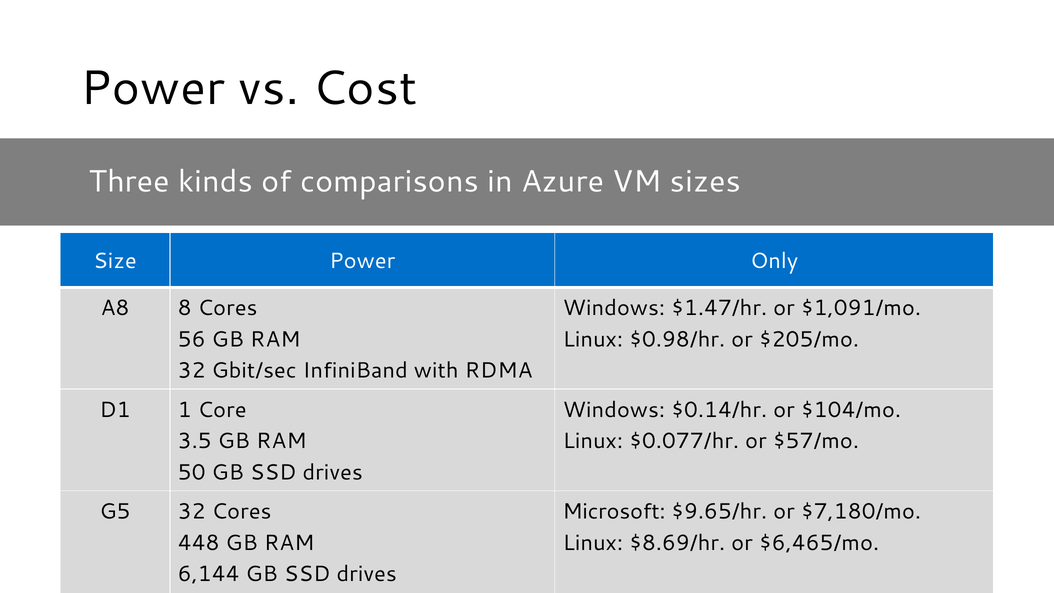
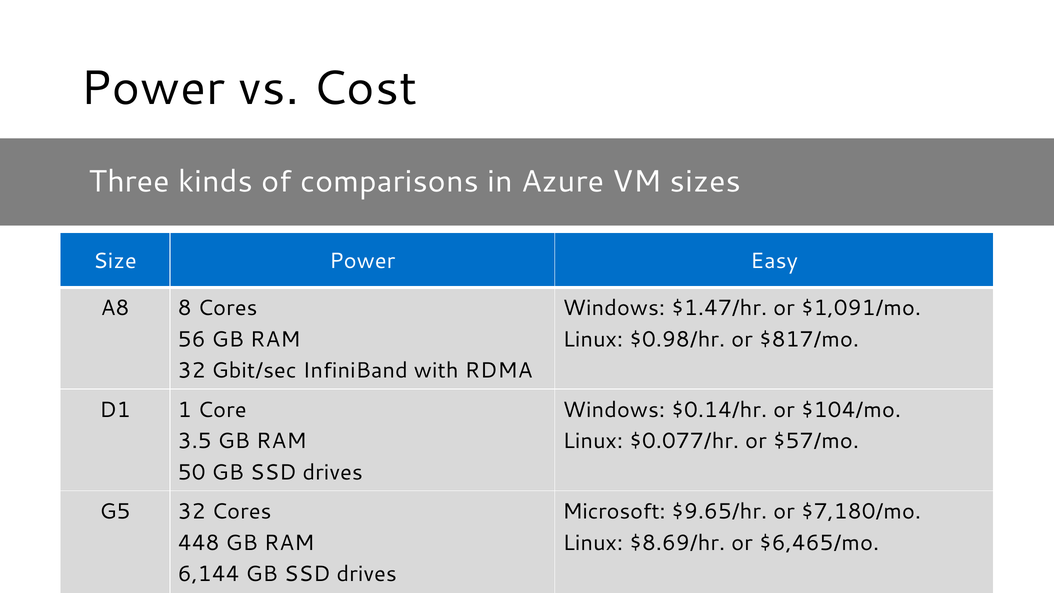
Only: Only -> Easy
$205/mo: $205/mo -> $817/mo
